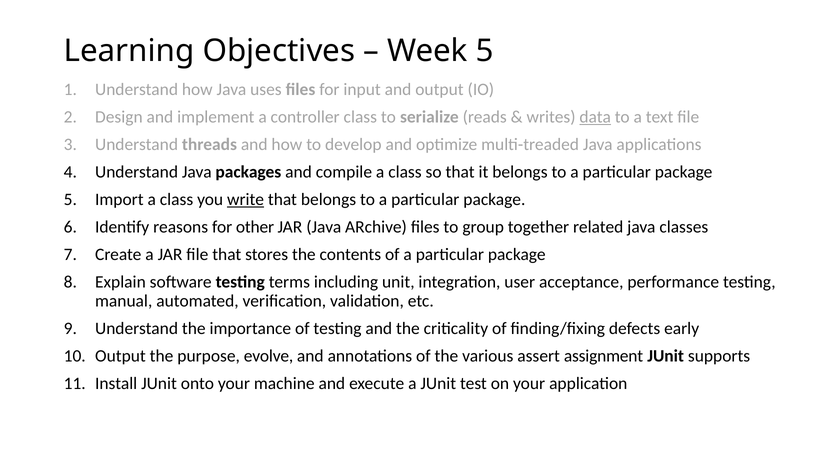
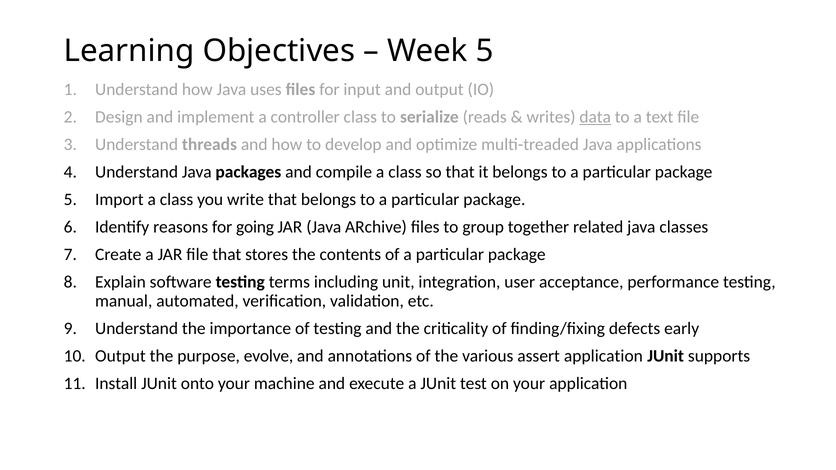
write underline: present -> none
other: other -> going
assert assignment: assignment -> application
